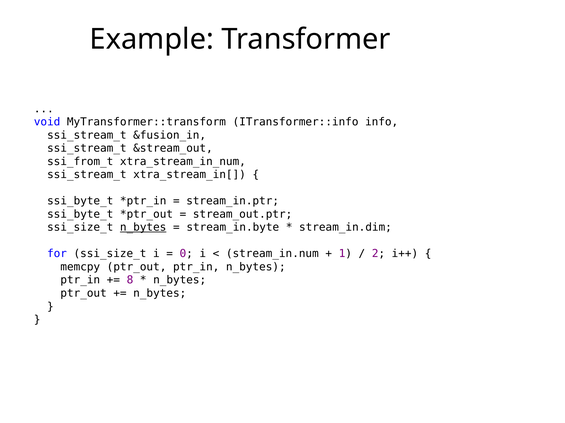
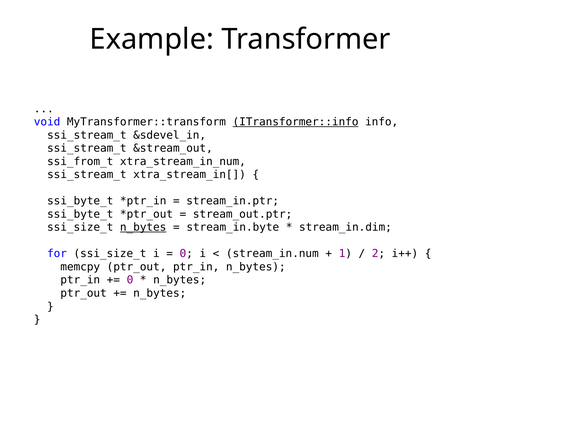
ITransformer::info underline: none -> present
&fusion_in: &fusion_in -> &sdevel_in
8 at (130, 281): 8 -> 0
